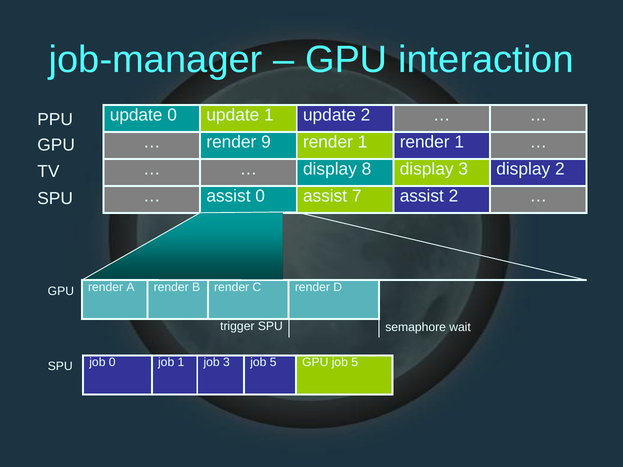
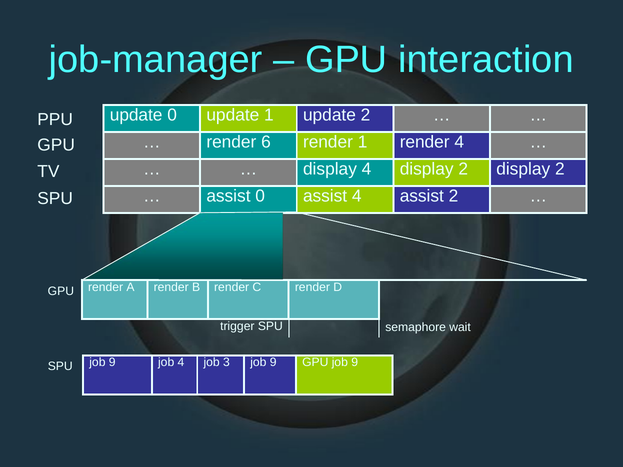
9: 9 -> 6
1 render 1: 1 -> 4
display 8: 8 -> 4
3 at (463, 169): 3 -> 2
assist 7: 7 -> 4
SPU job 0: 0 -> 9
job 1: 1 -> 4
3 job 5: 5 -> 9
GPU job 5: 5 -> 9
